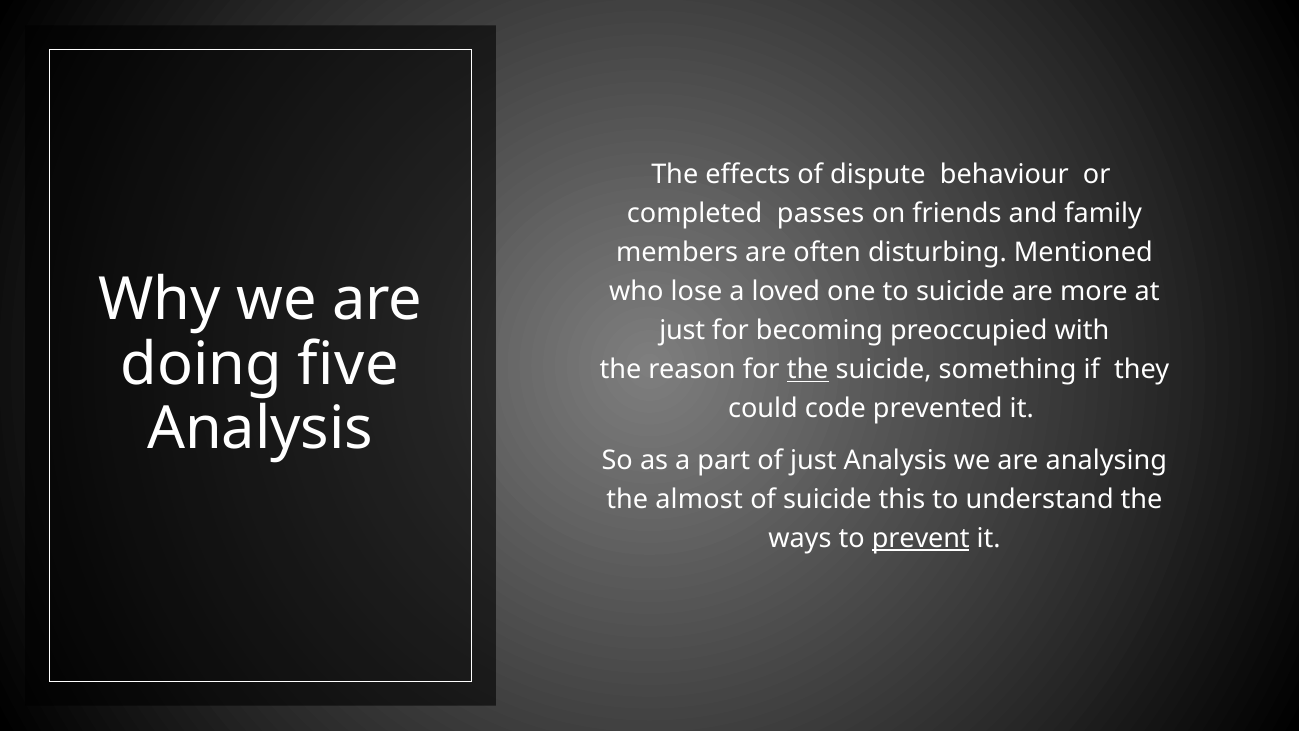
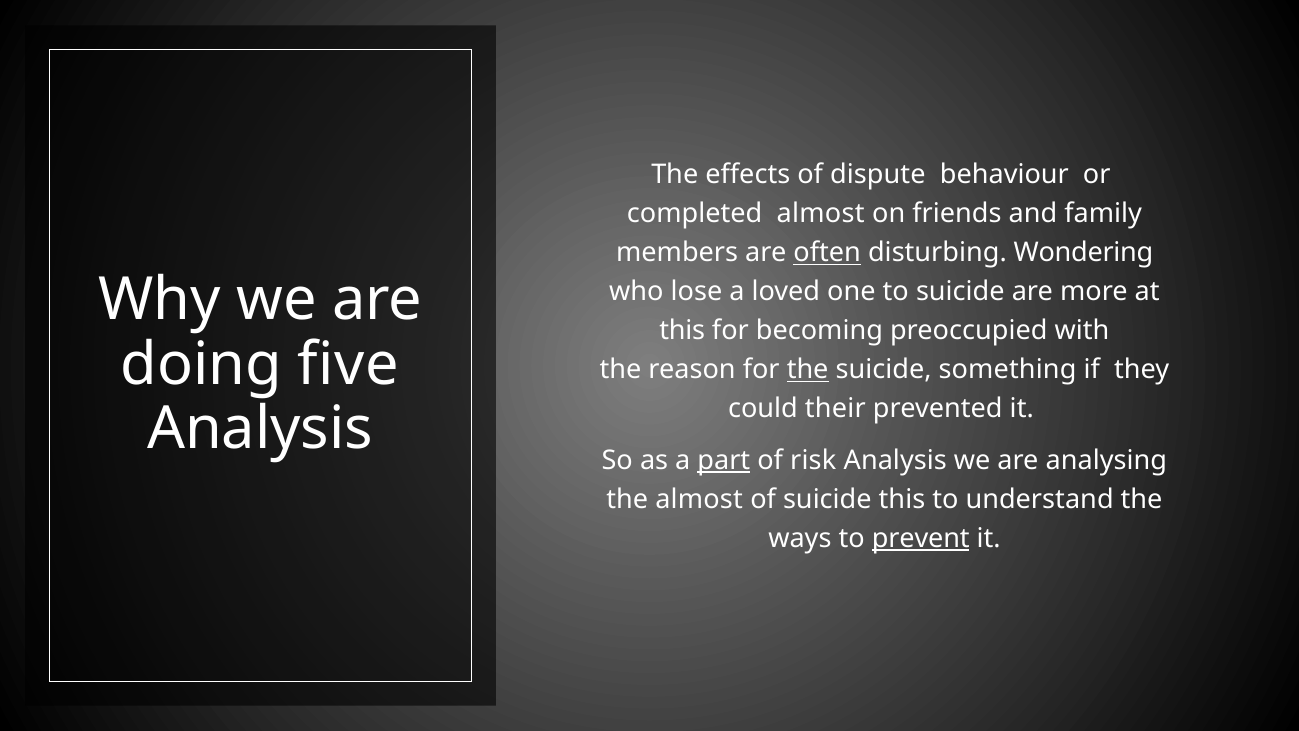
completed passes: passes -> almost
often underline: none -> present
Mentioned: Mentioned -> Wondering
just at (682, 331): just -> this
code: code -> their
part underline: none -> present
of just: just -> risk
